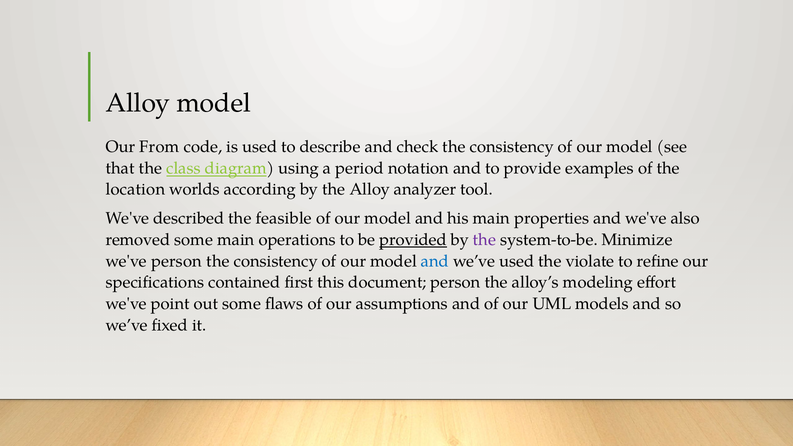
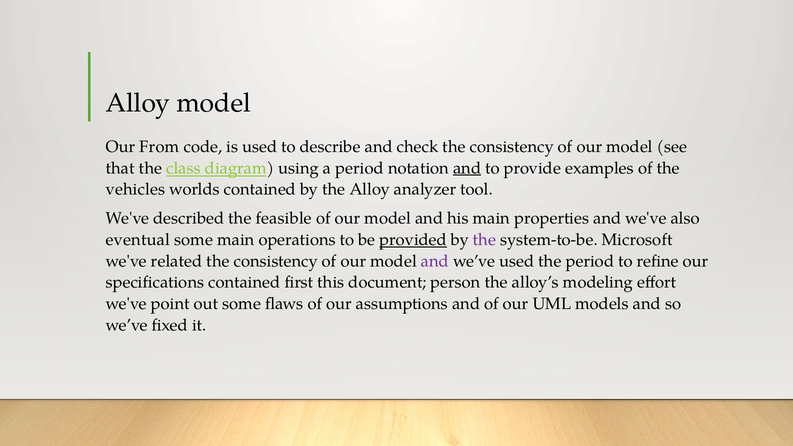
and at (467, 168) underline: none -> present
location: location -> vehicles
worlds according: according -> contained
removed: removed -> eventual
Minimize: Minimize -> Microsoft
we've person: person -> related
and at (435, 261) colour: blue -> purple
the violate: violate -> period
